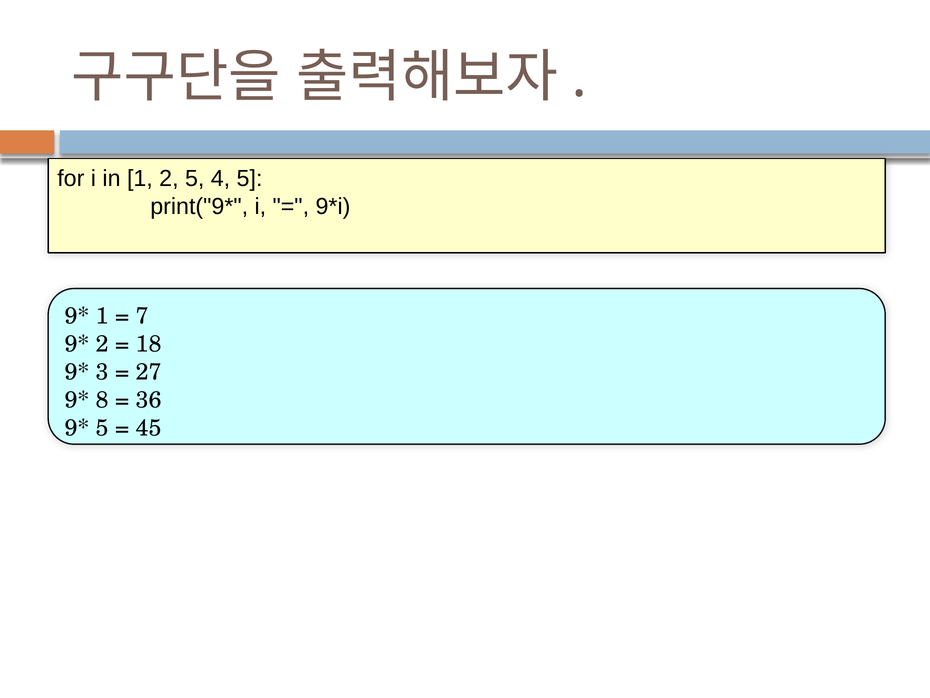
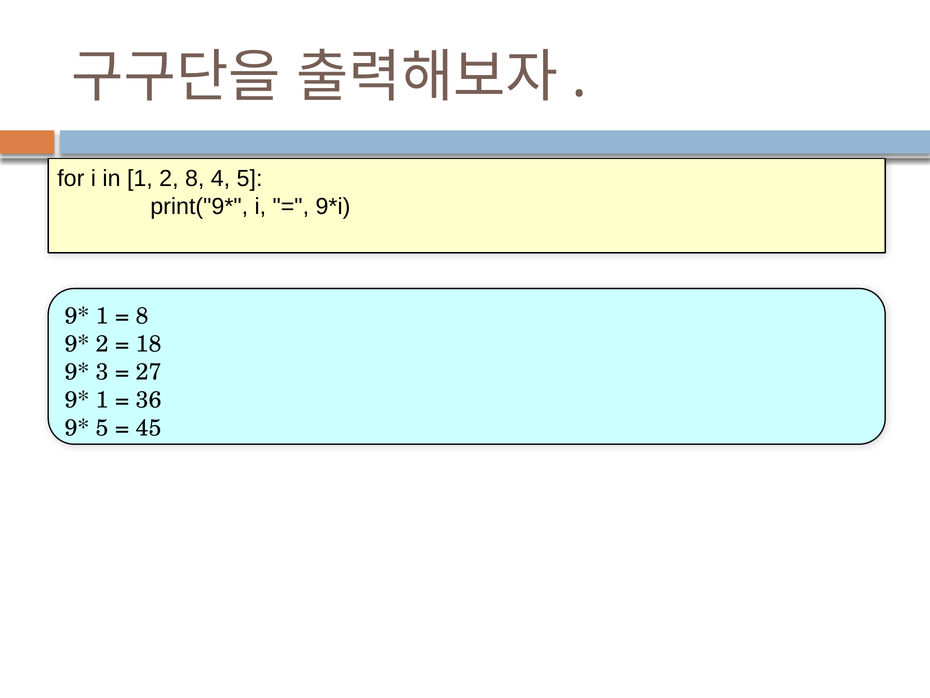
2 5: 5 -> 8
7 at (142, 316): 7 -> 8
8 at (102, 400): 8 -> 1
